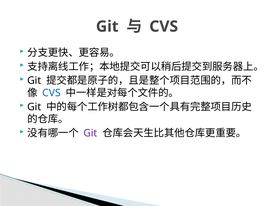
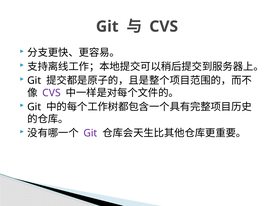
CVS at (52, 93) colour: blue -> purple
